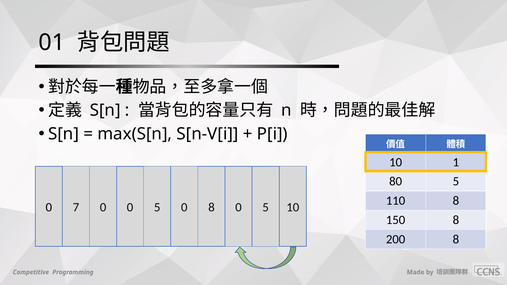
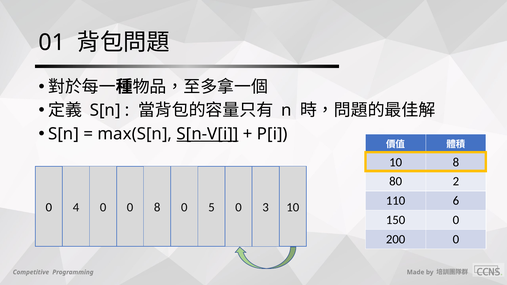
S[n-V[i underline: none -> present
10 1: 1 -> 8
80 5: 5 -> 2
110 8: 8 -> 6
7: 7 -> 4
5 at (157, 207): 5 -> 8
0 8: 8 -> 5
5 at (266, 207): 5 -> 3
150 8: 8 -> 0
200 8: 8 -> 0
